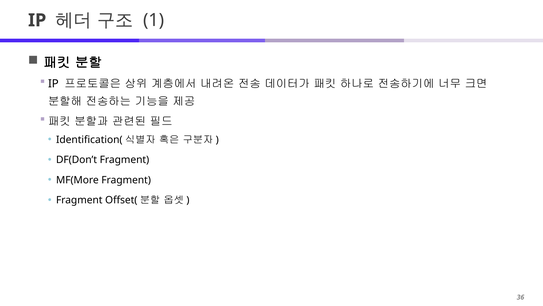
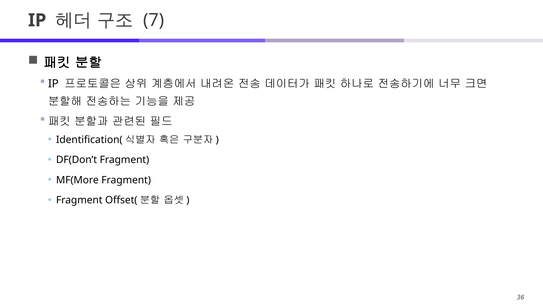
1: 1 -> 7
